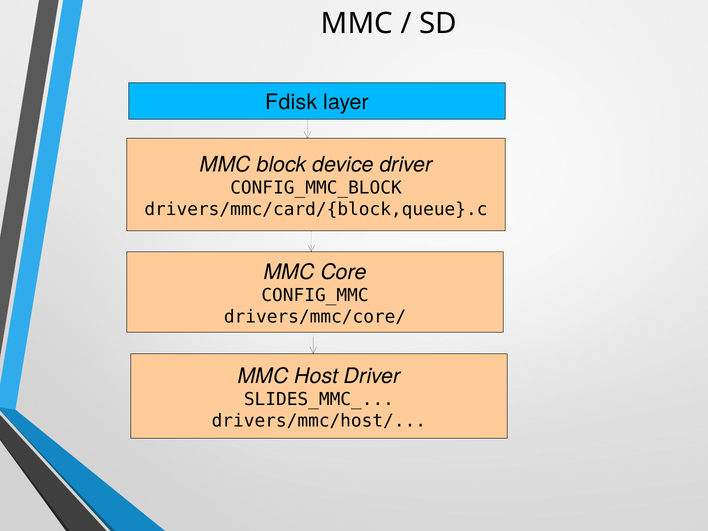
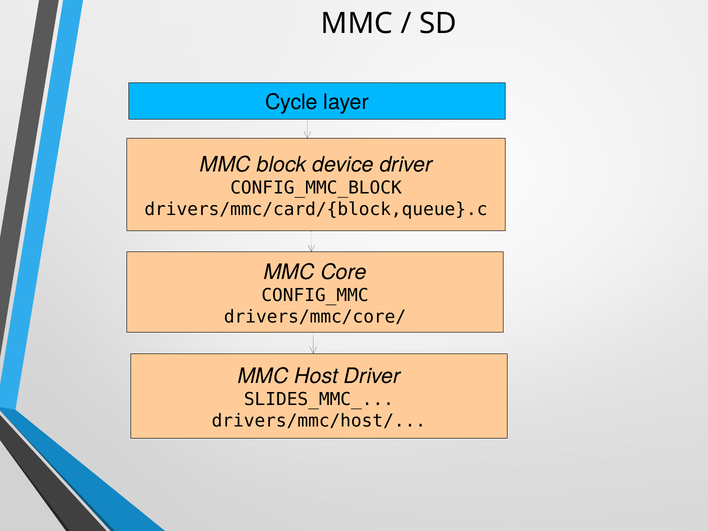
Fdisk: Fdisk -> Cycle
